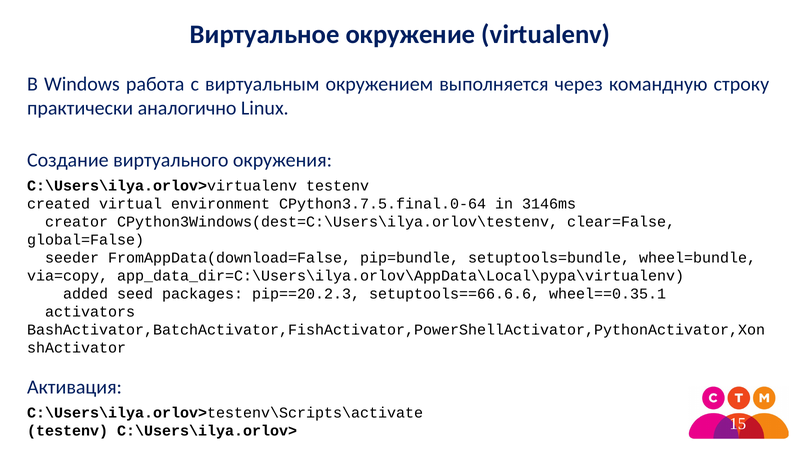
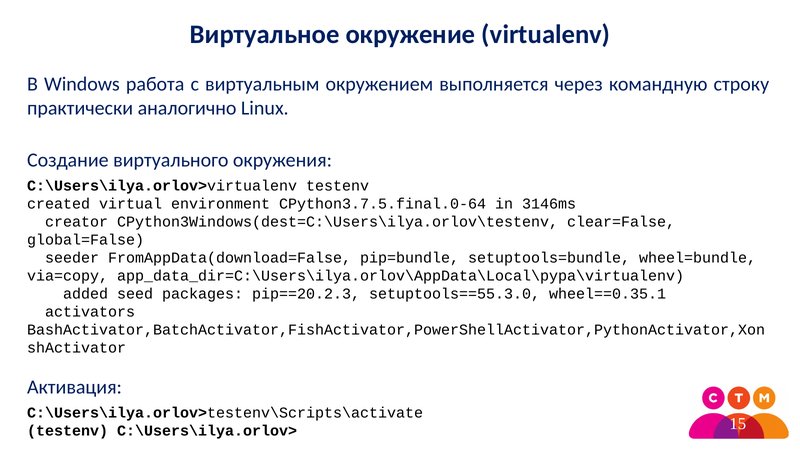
setuptools==66.6.6: setuptools==66.6.6 -> setuptools==55.3.0
